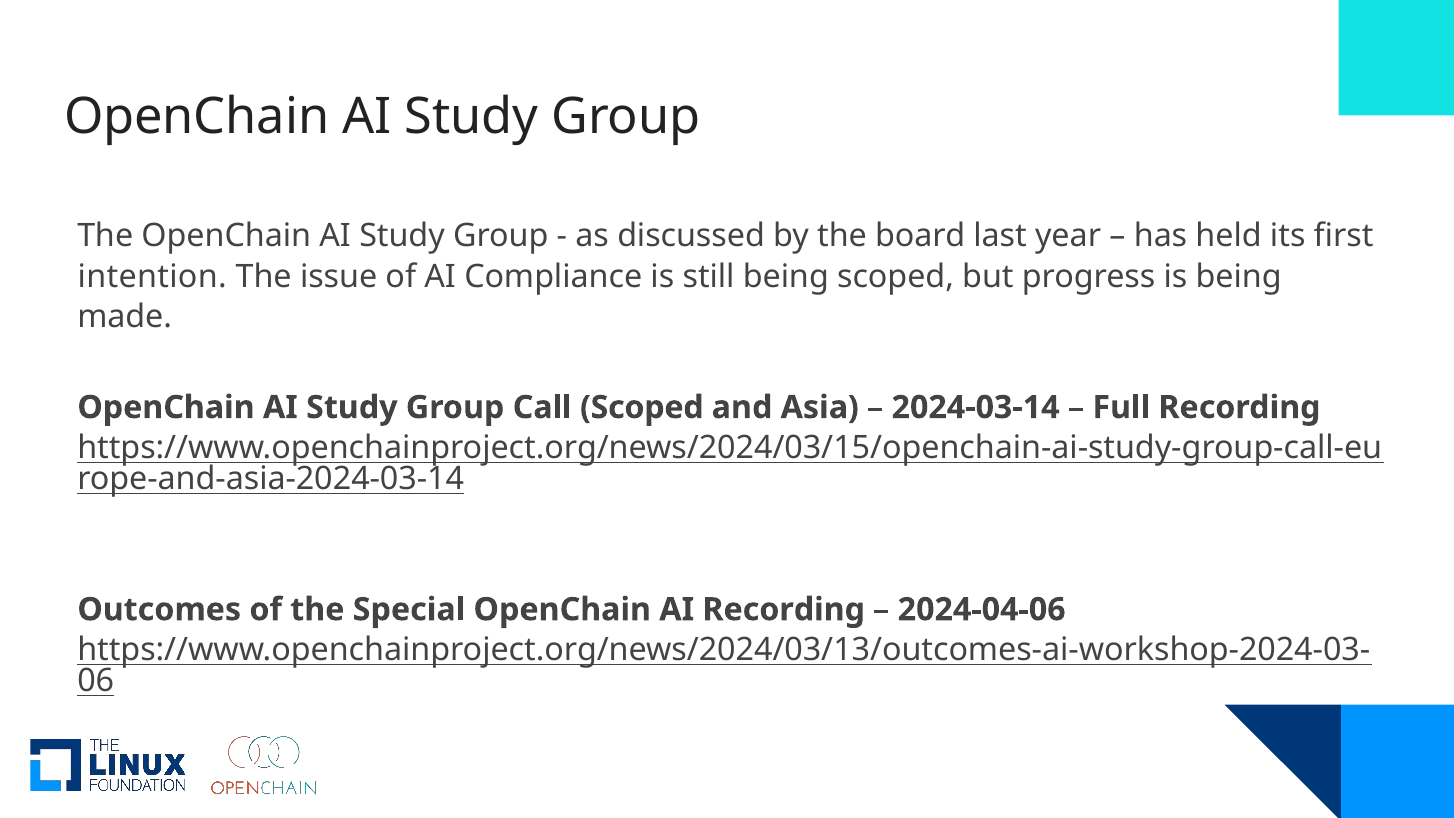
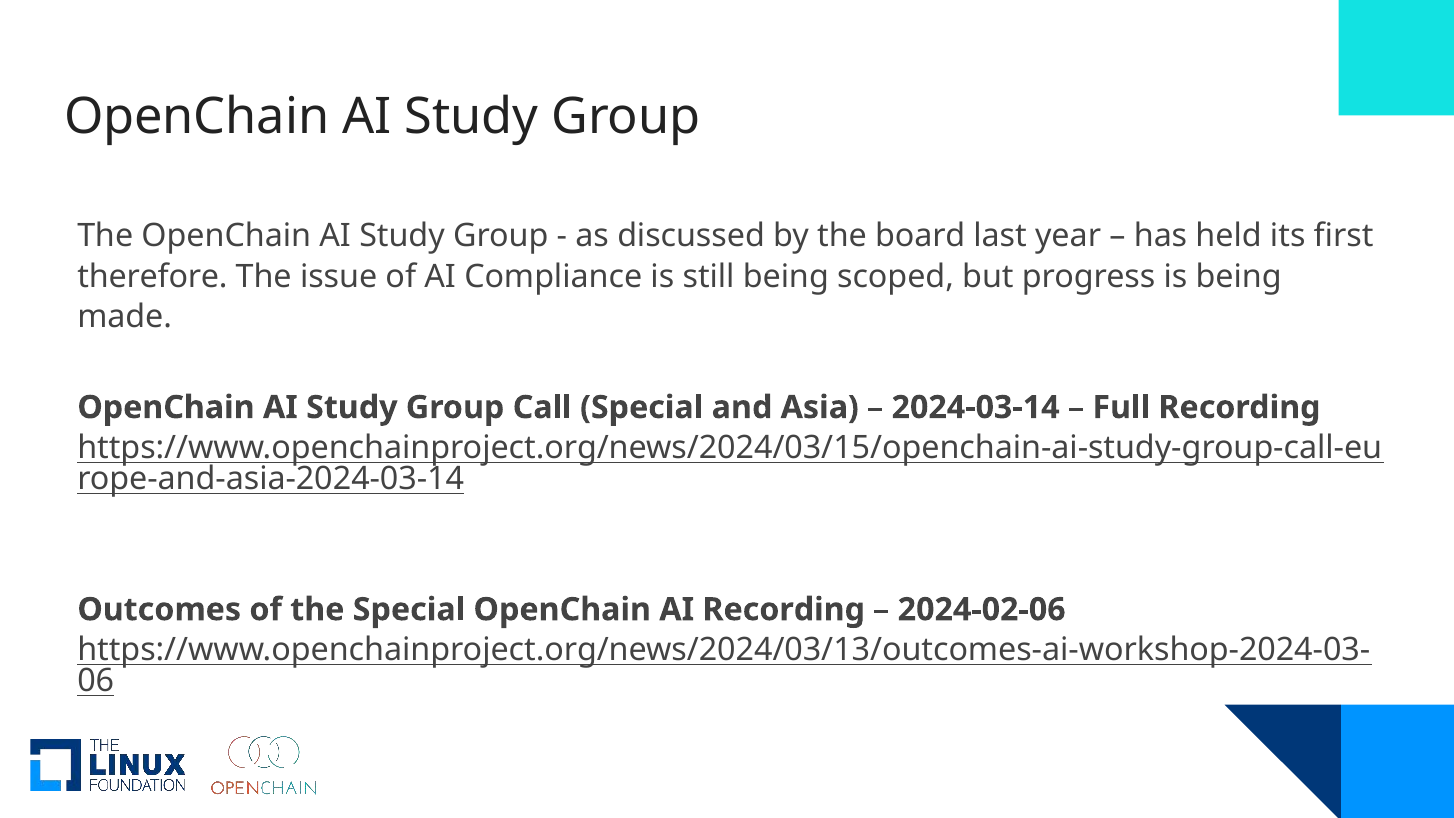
intention: intention -> therefore
Call Scoped: Scoped -> Special
2024-04-06: 2024-04-06 -> 2024-02-06
